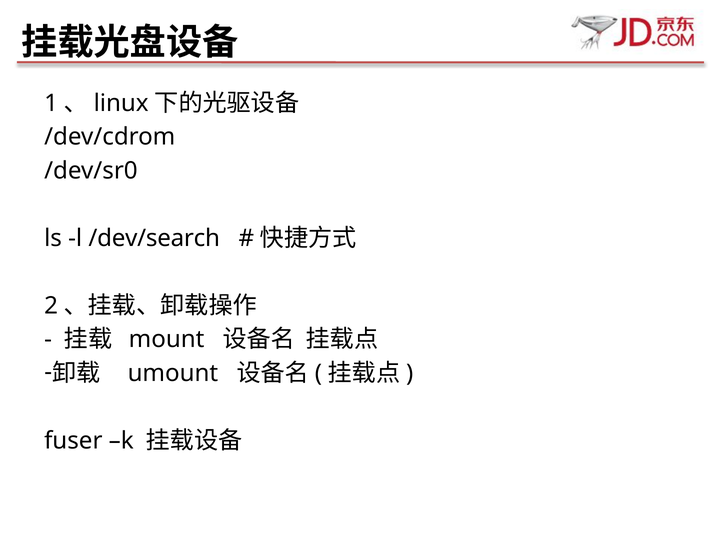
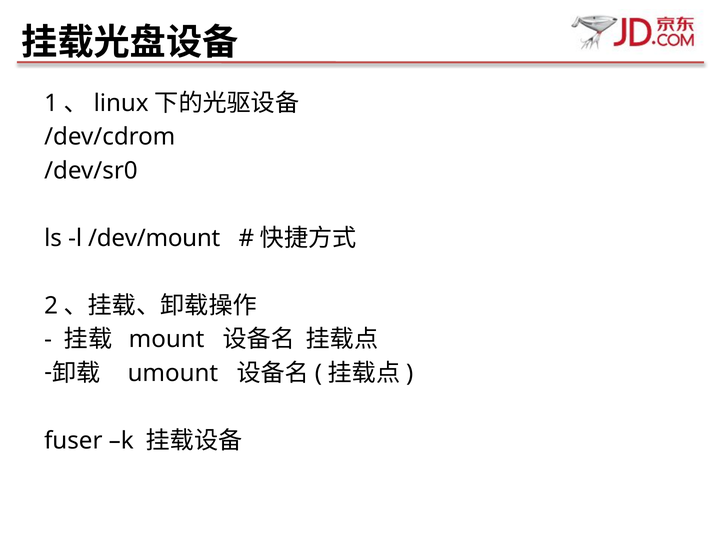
/dev/search: /dev/search -> /dev/mount
